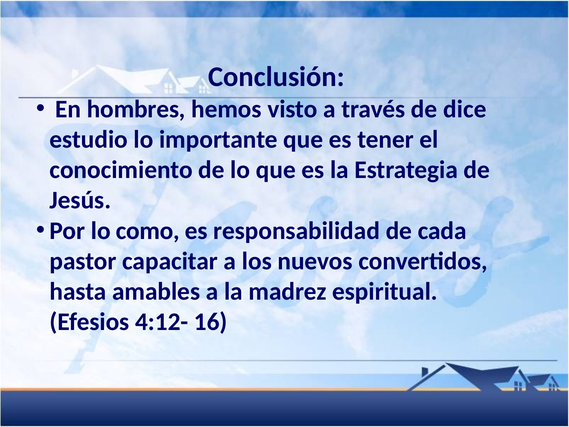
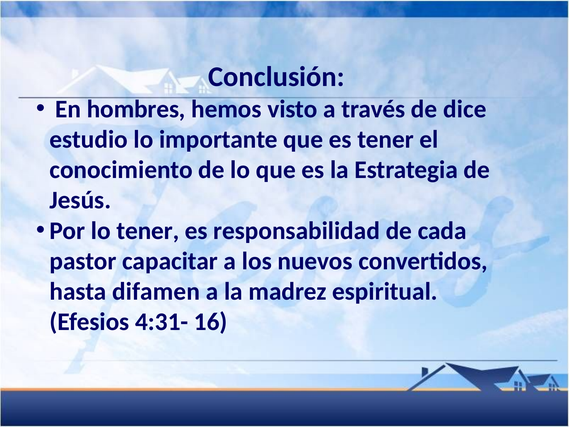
lo como: como -> tener
amables: amables -> difamen
4:12-: 4:12- -> 4:31-
